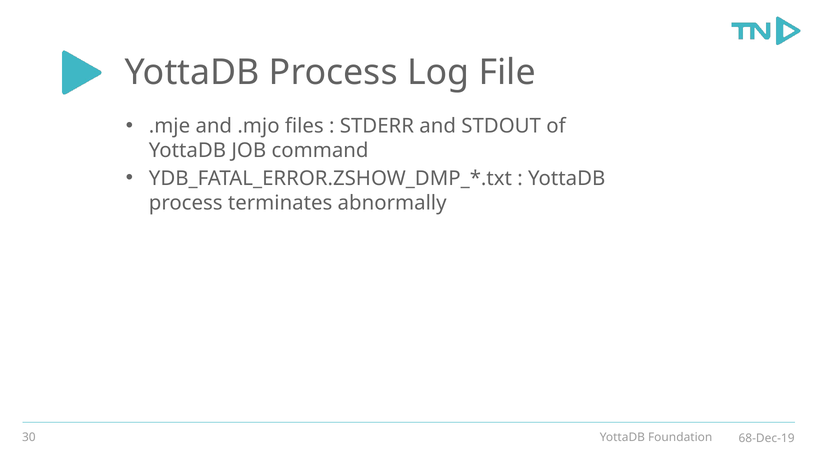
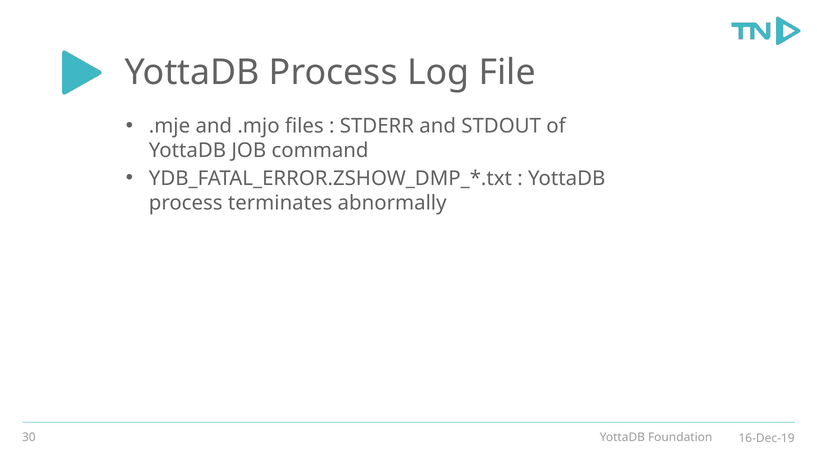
68-Dec-19: 68-Dec-19 -> 16-Dec-19
